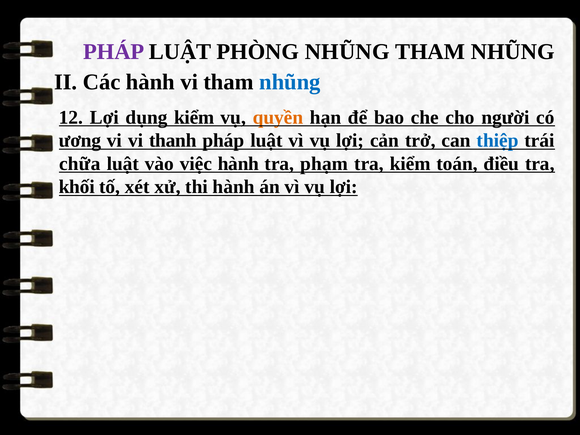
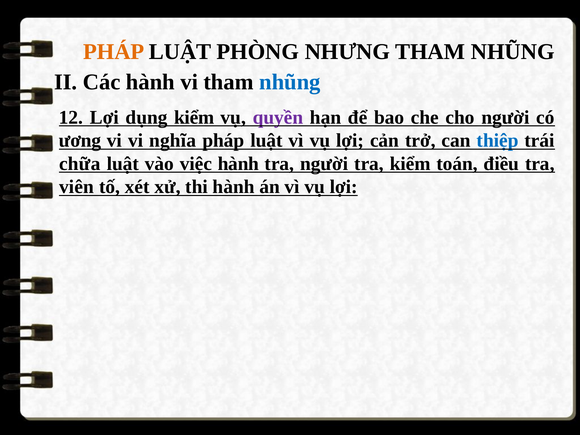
PHÁP at (114, 52) colour: purple -> orange
PHÒNG NHŨNG: NHŨNG -> NHƯNG
quyền colour: orange -> purple
thanh: thanh -> nghĩa
tra phạm: phạm -> người
khối: khối -> viên
